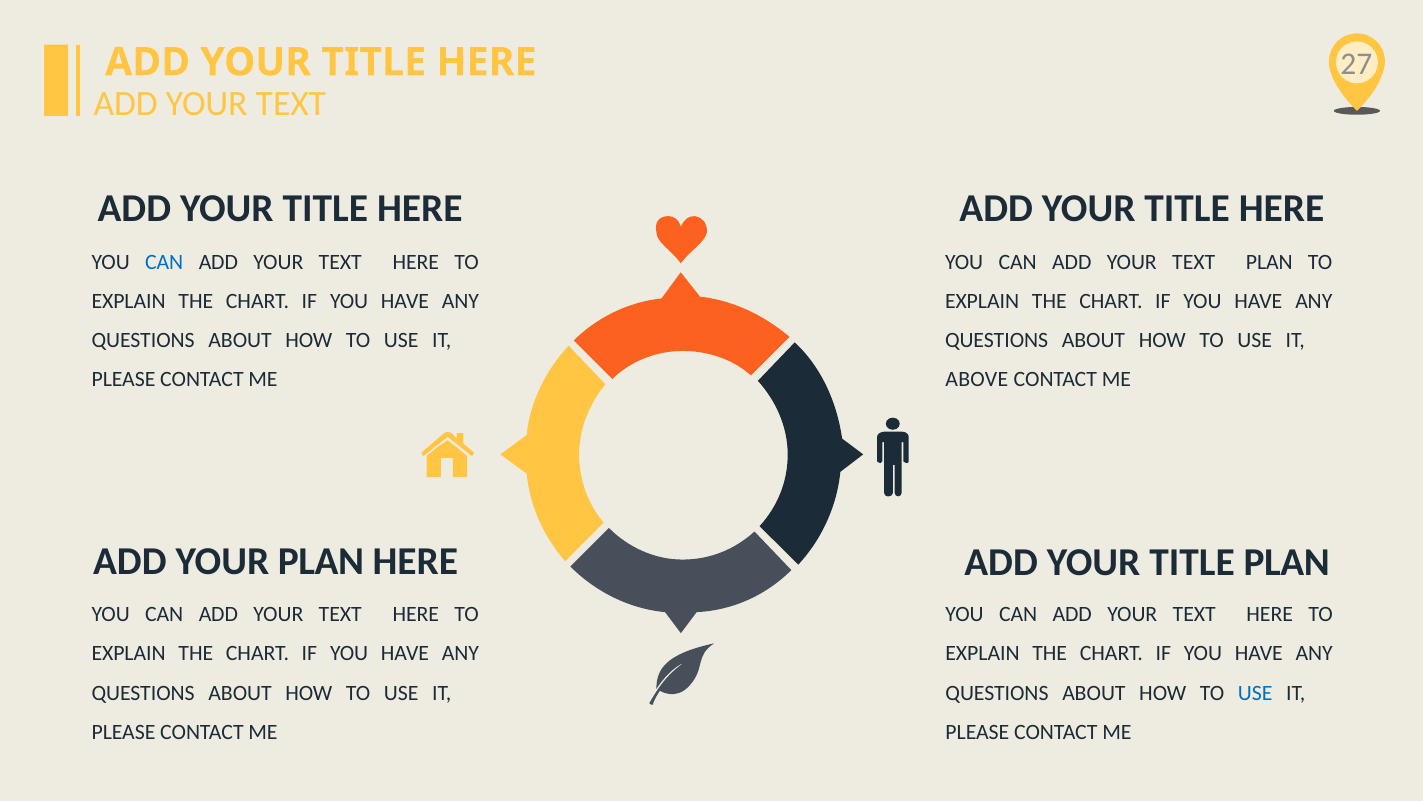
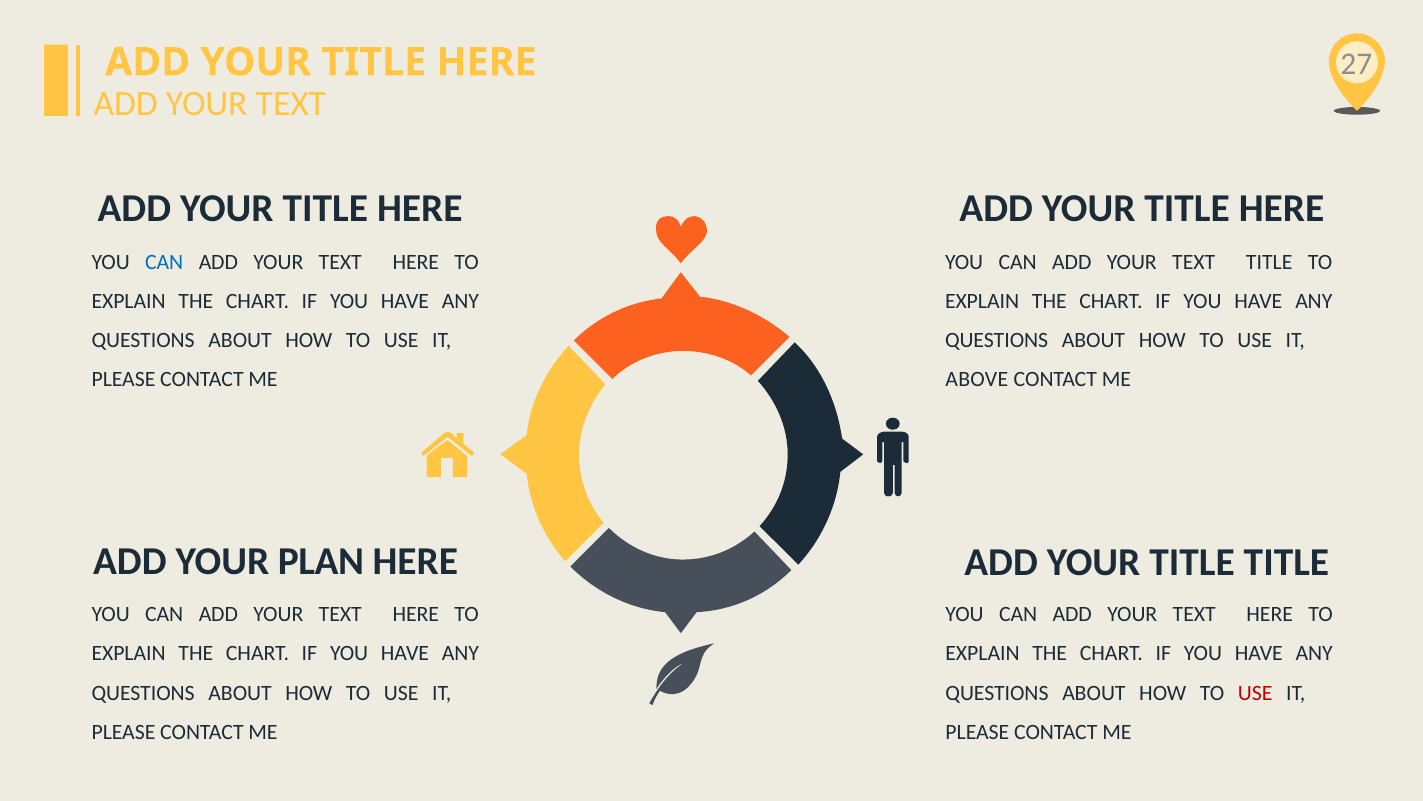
TEXT PLAN: PLAN -> TITLE
TITLE PLAN: PLAN -> TITLE
USE at (1255, 692) colour: blue -> red
